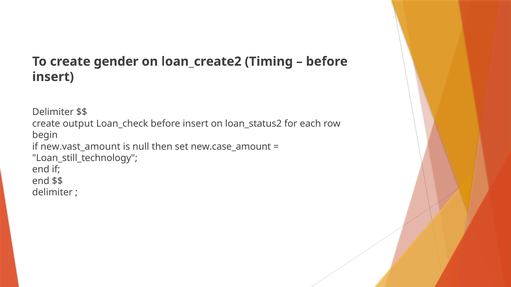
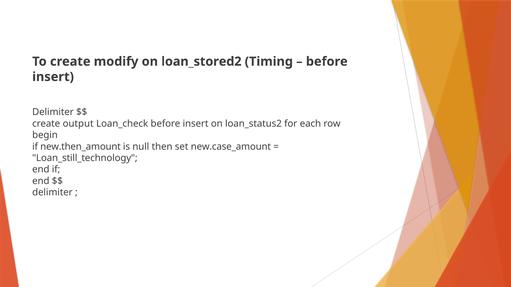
gender: gender -> modify
loan_create2: loan_create2 -> loan_stored2
new.vast_amount: new.vast_amount -> new.then_amount
